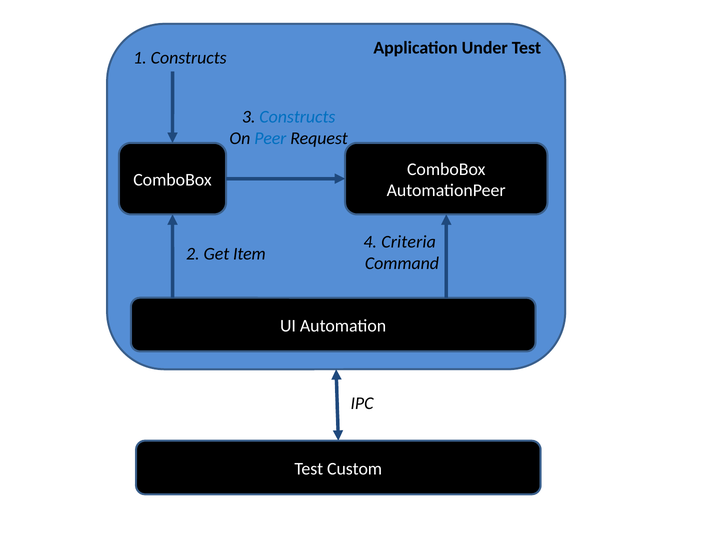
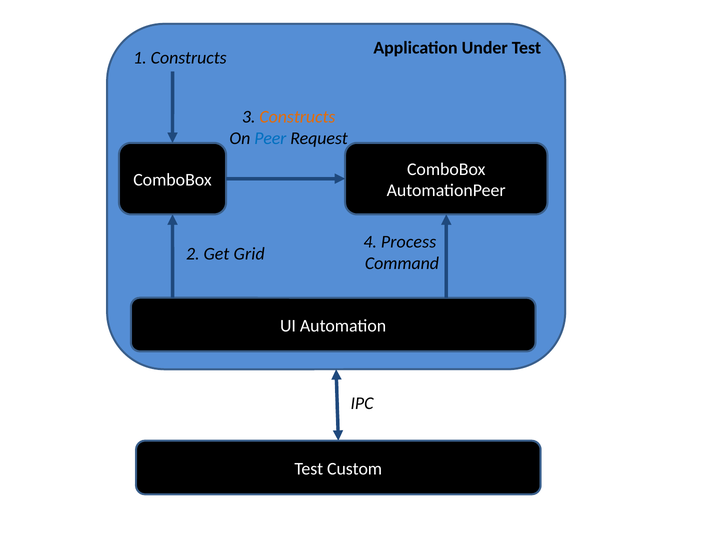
Constructs at (297, 117) colour: blue -> orange
Criteria: Criteria -> Process
Item: Item -> Grid
